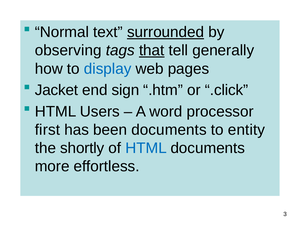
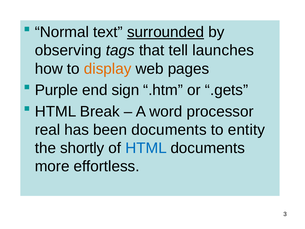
that underline: present -> none
generally: generally -> launches
display colour: blue -> orange
Jacket: Jacket -> Purple
.click: .click -> .gets
Users: Users -> Break
first: first -> real
